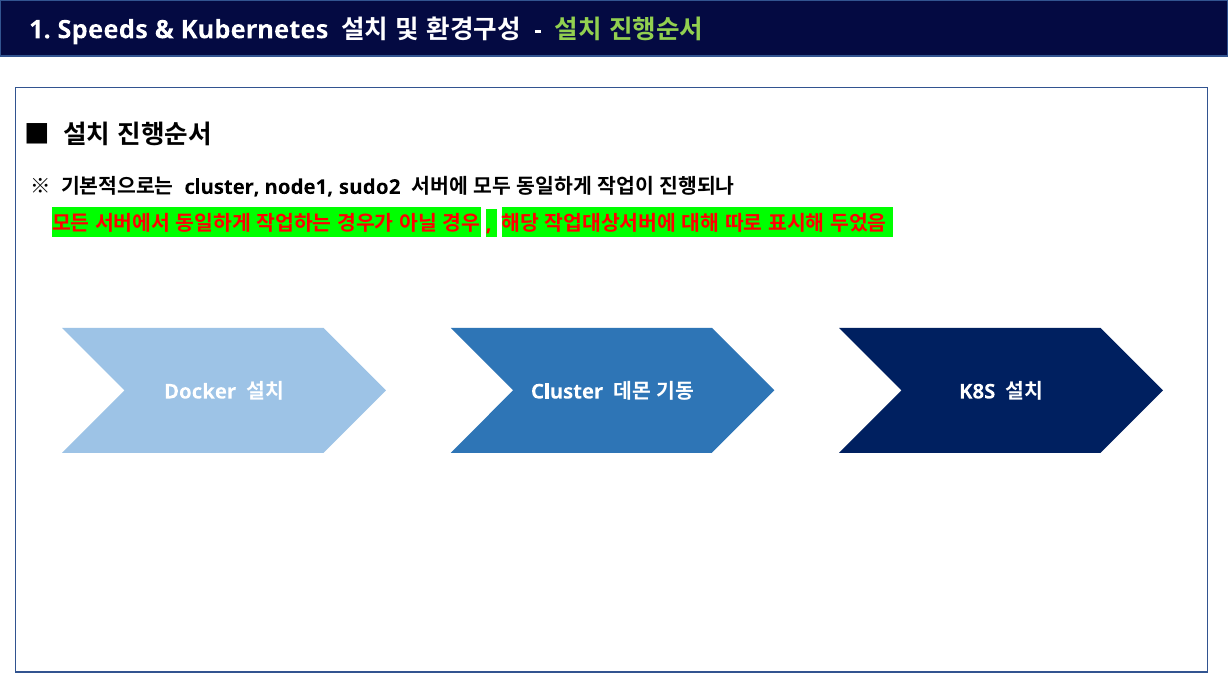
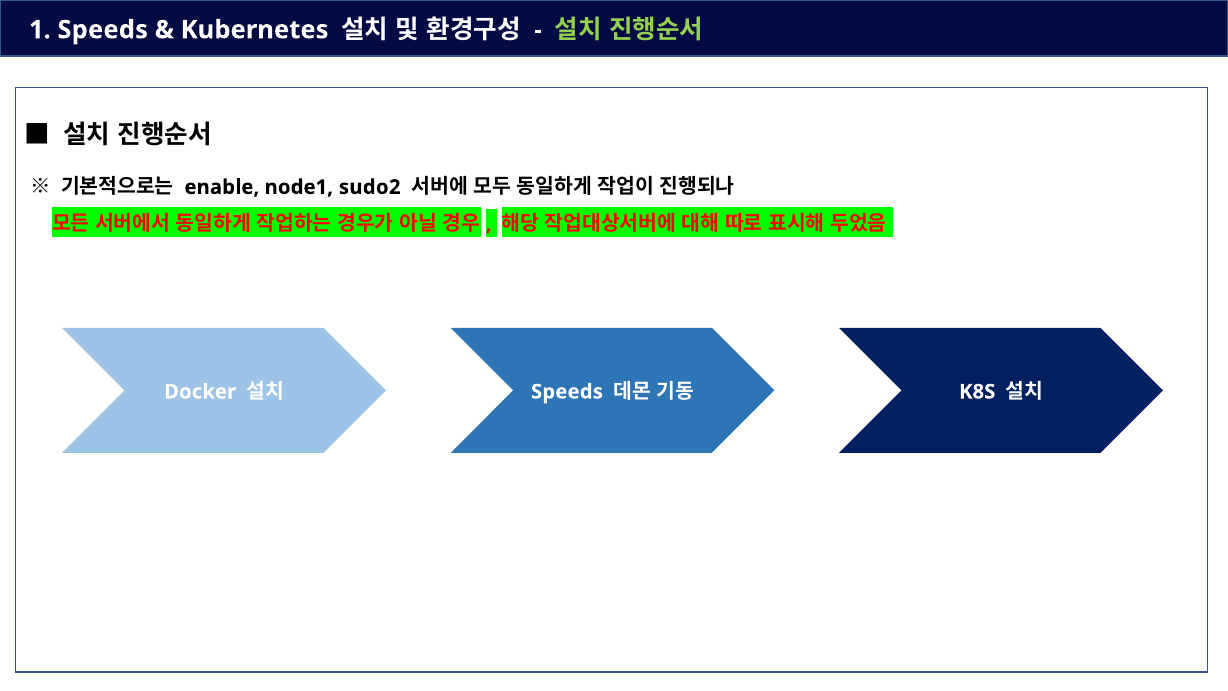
cluster at (222, 187): cluster -> enable
Cluster at (567, 392): Cluster -> Speeds
